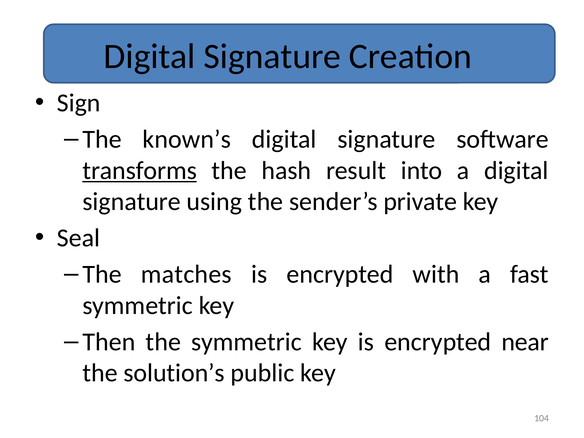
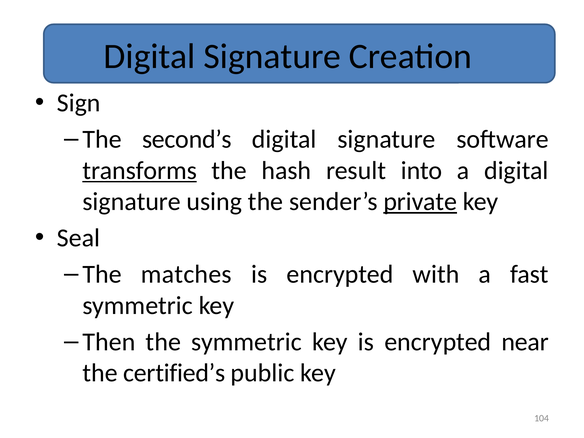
known’s: known’s -> second’s
private underline: none -> present
solution’s: solution’s -> certified’s
